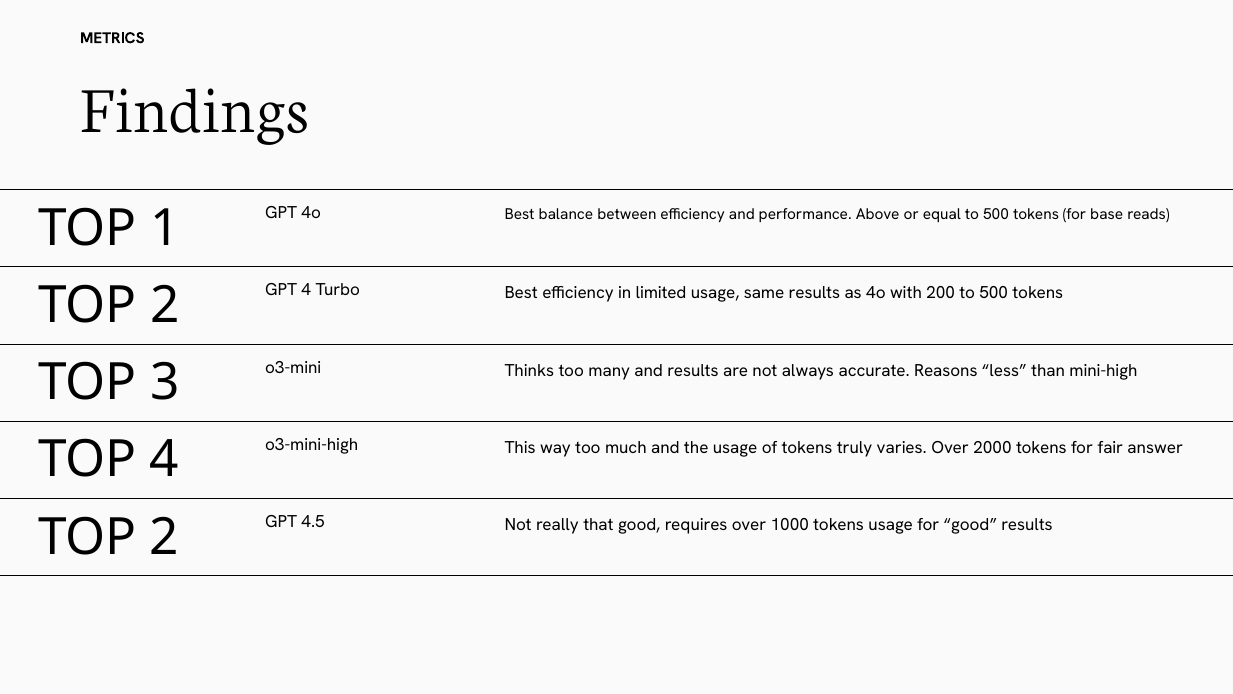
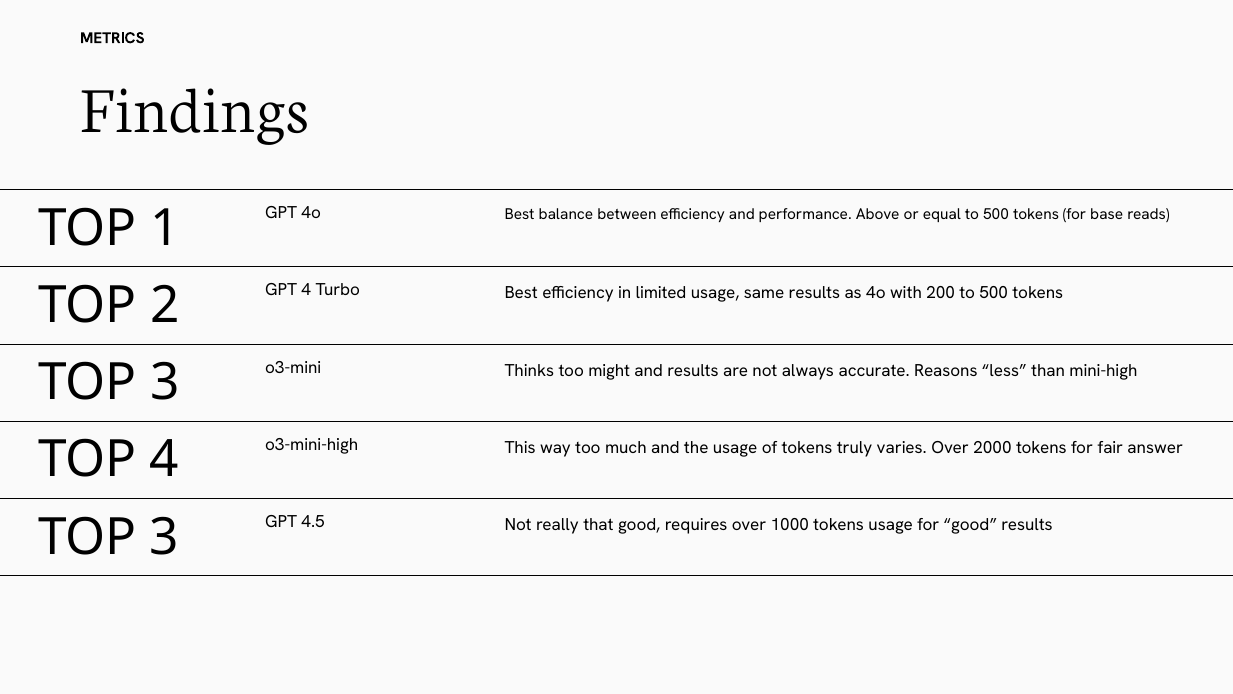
many: many -> might
2 at (165, 537): 2 -> 3
